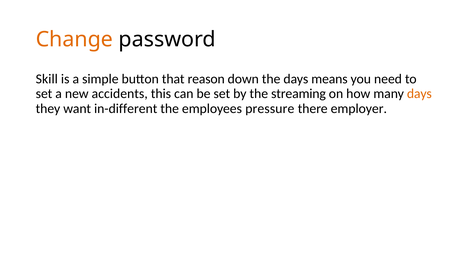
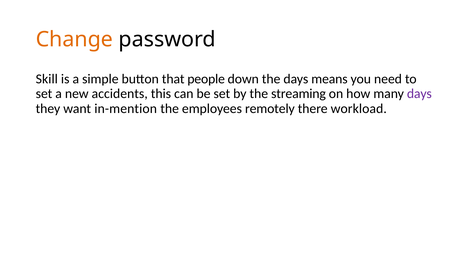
reason: reason -> people
days at (419, 94) colour: orange -> purple
in-different: in-different -> in-mention
pressure: pressure -> remotely
employer: employer -> workload
